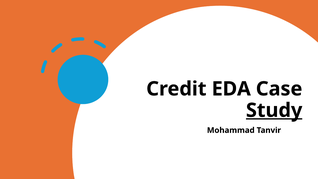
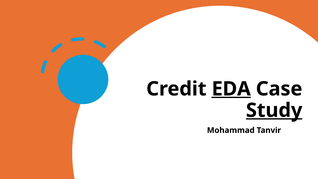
EDA underline: none -> present
